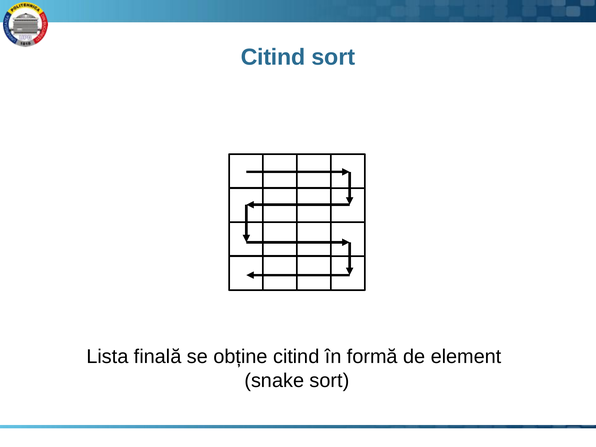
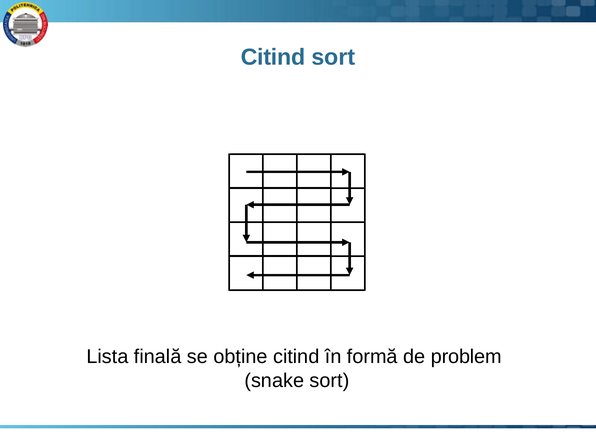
element: element -> problem
